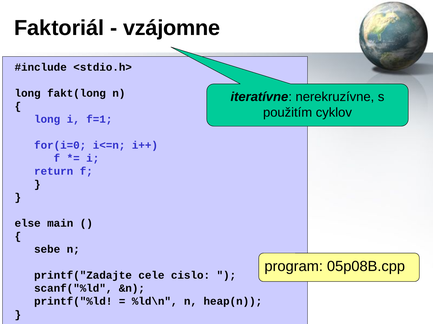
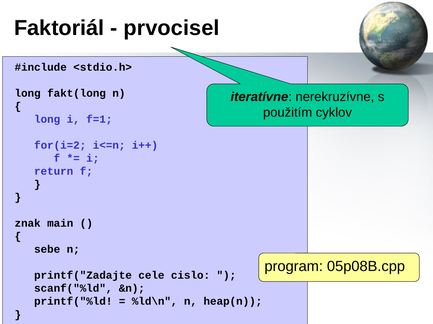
vzájomne: vzájomne -> prvocisel
for(i=0: for(i=0 -> for(i=2
else: else -> znak
